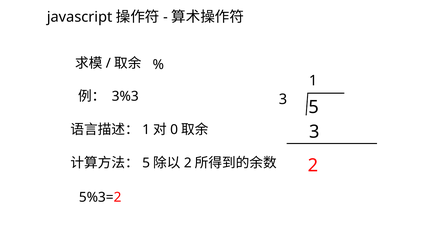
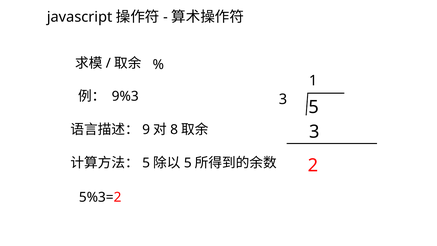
3%3: 3%3 -> 9%3
1 at (146, 129): 1 -> 9
0: 0 -> 8
2 at (188, 163): 2 -> 5
